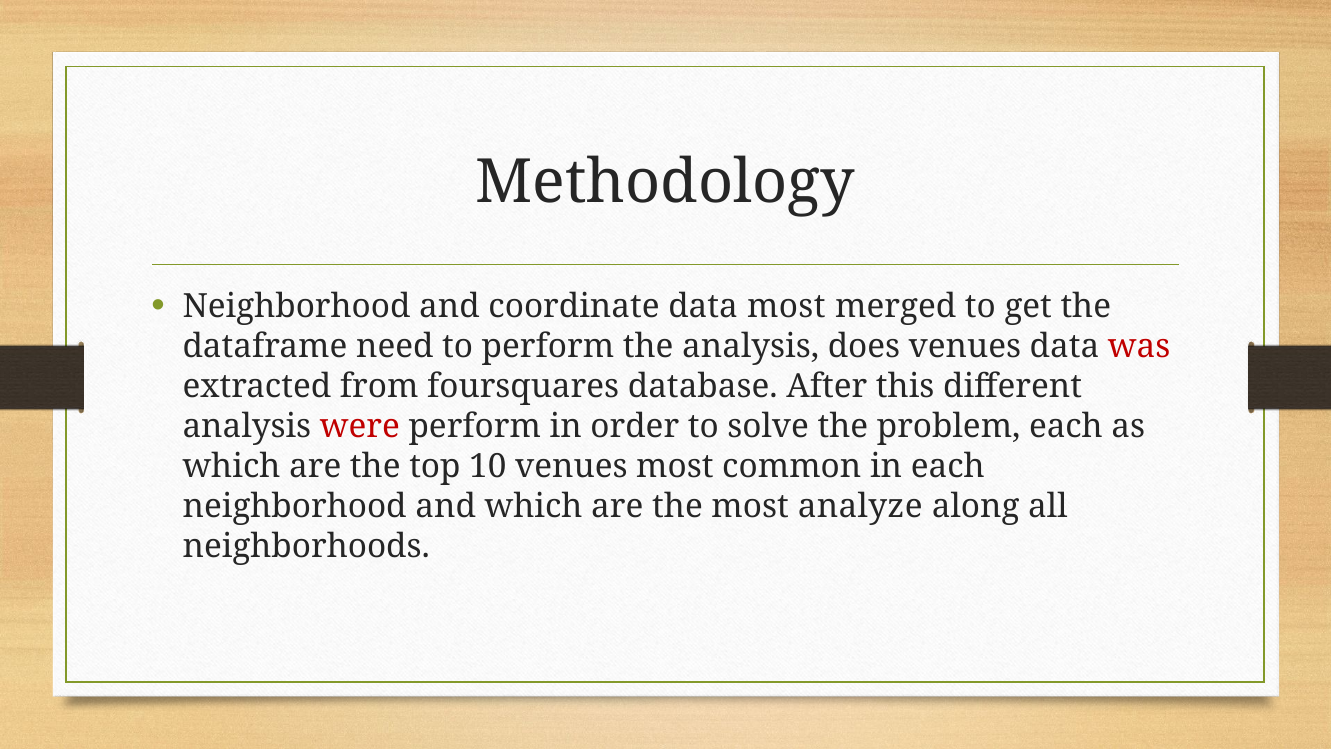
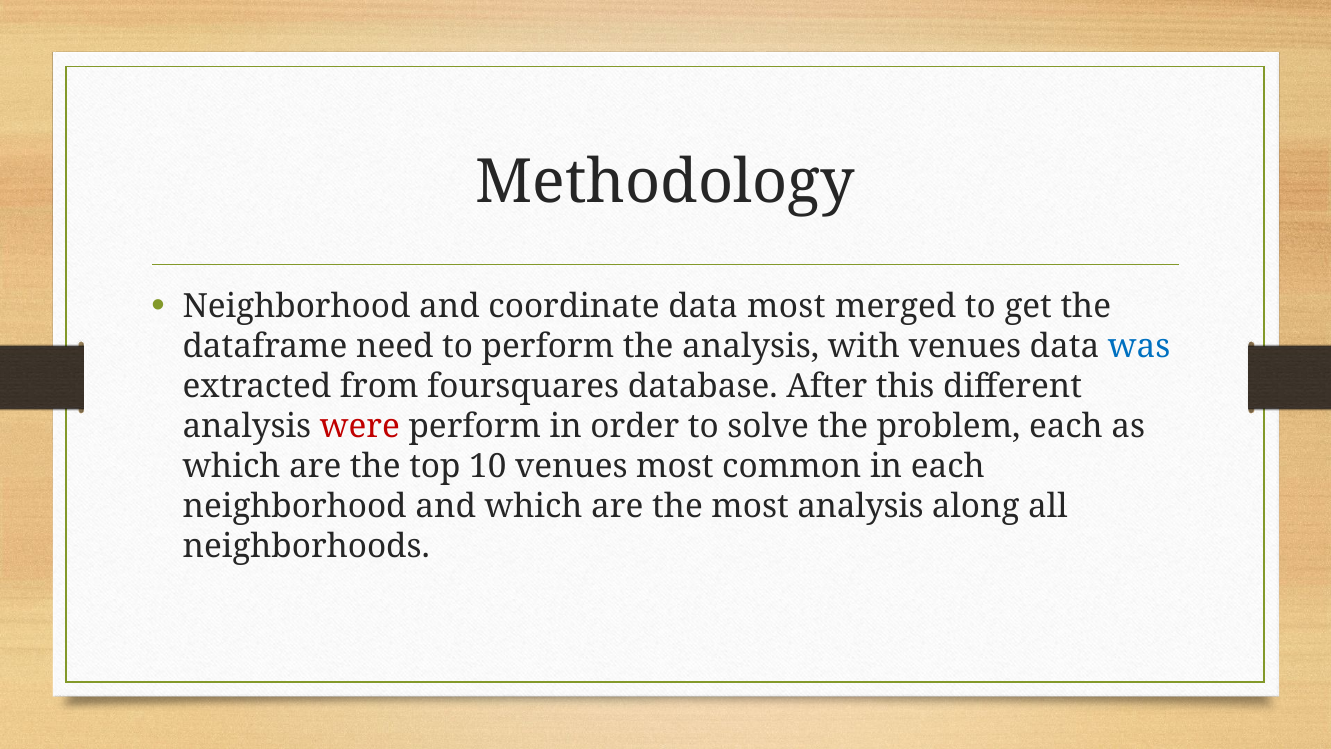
does: does -> with
was colour: red -> blue
most analyze: analyze -> analysis
